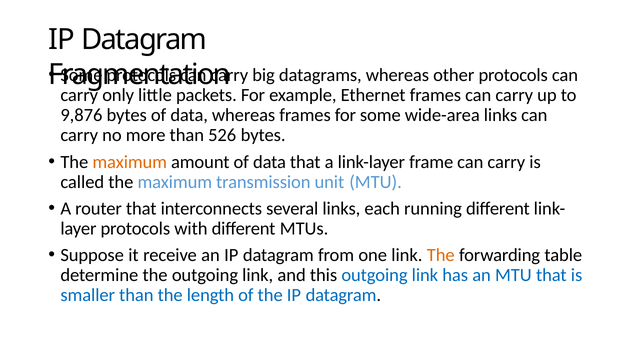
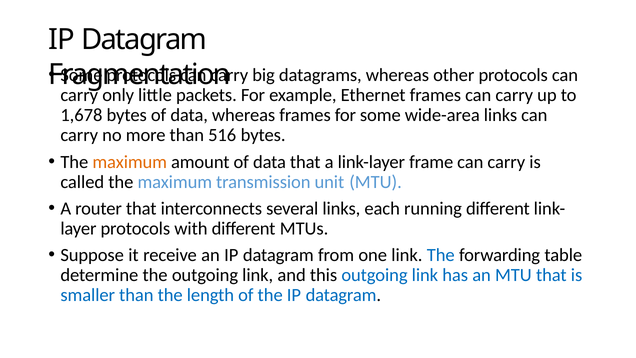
9,876: 9,876 -> 1,678
526: 526 -> 516
The at (441, 255) colour: orange -> blue
